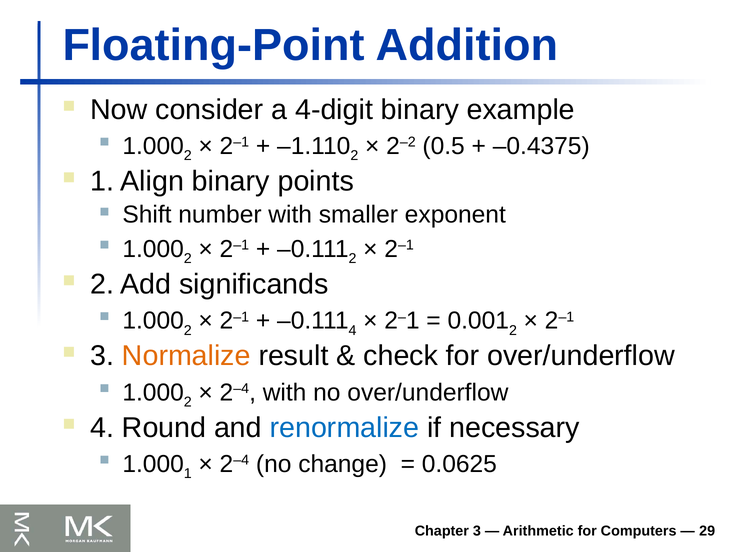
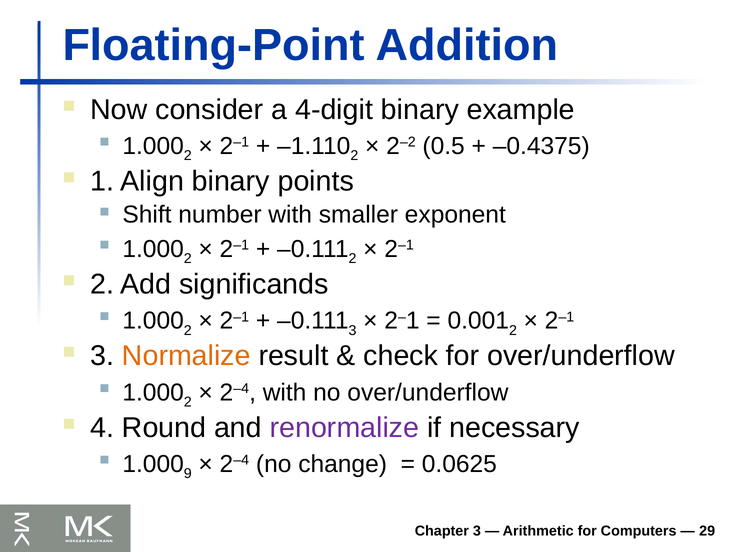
4 at (353, 331): 4 -> 3
renormalize colour: blue -> purple
1 at (188, 474): 1 -> 9
